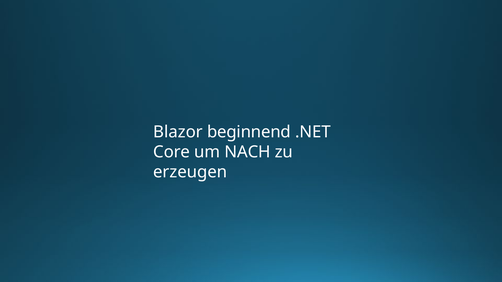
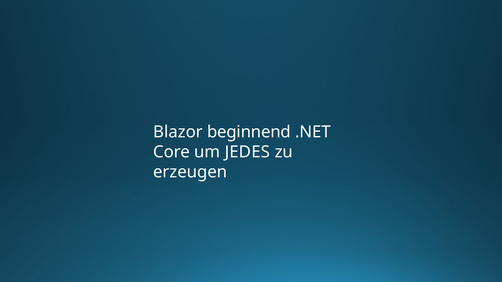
NACH: NACH -> JEDES
